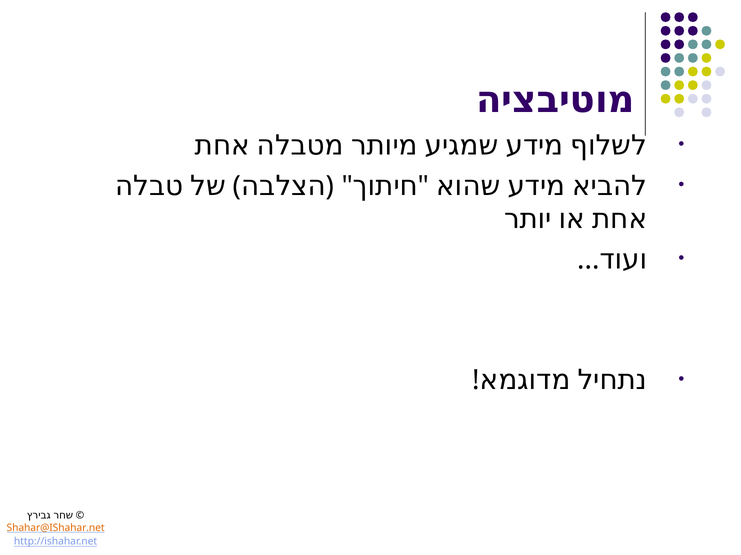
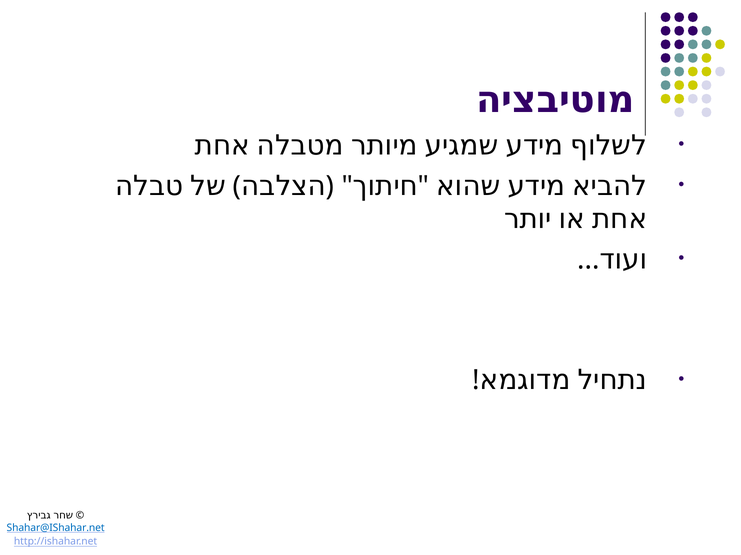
Shahar@IShahar.net colour: orange -> blue
